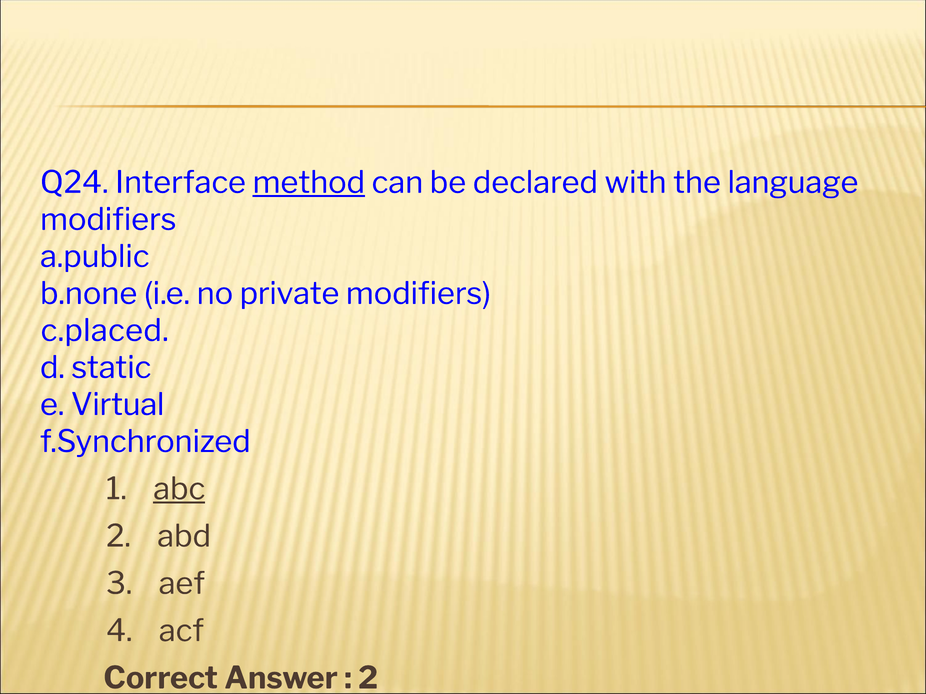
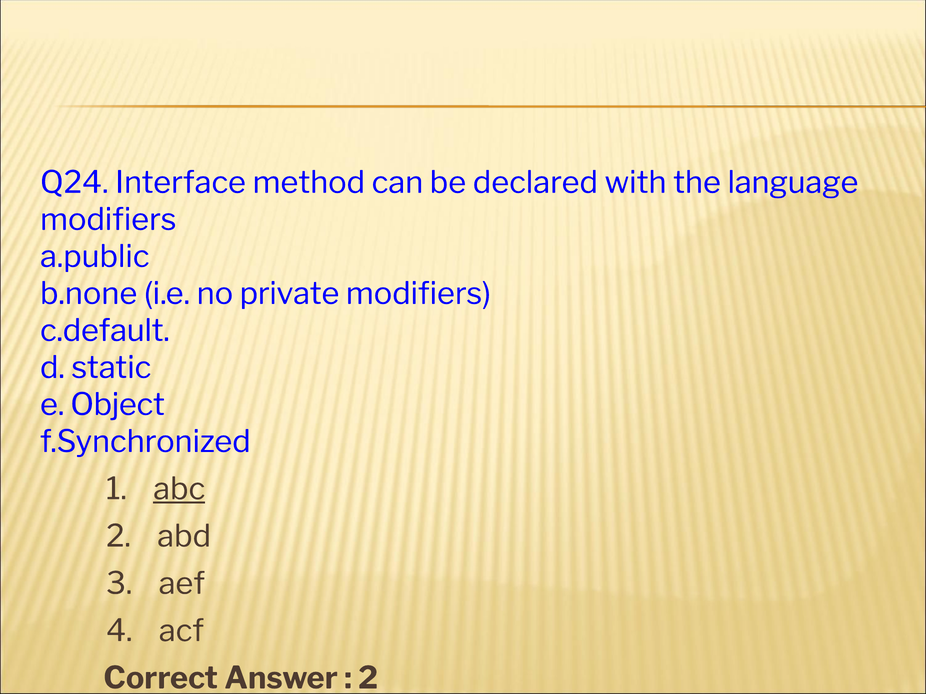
method underline: present -> none
c.placed: c.placed -> c.default
Virtual: Virtual -> Object
